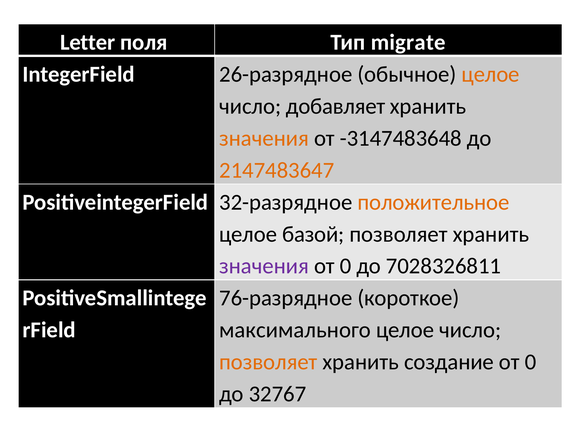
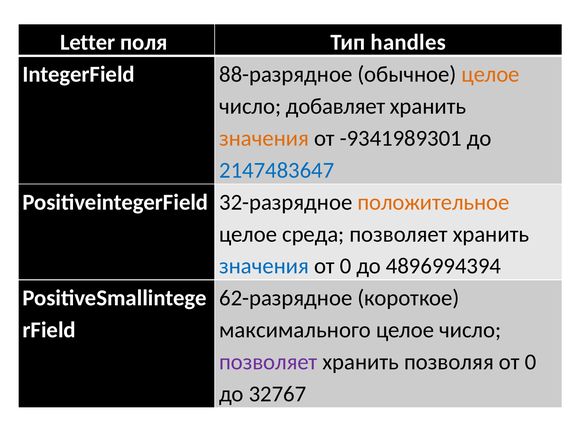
migrate: migrate -> handles
26-разрядное: 26-разрядное -> 88-разрядное
-3147483648: -3147483648 -> -9341989301
2147483647 colour: orange -> blue
базой: базой -> среда
значения at (264, 266) colour: purple -> blue
7028326811: 7028326811 -> 4896994394
76-разрядное: 76-разрядное -> 62-разрядное
позволяет at (268, 362) colour: orange -> purple
создание: создание -> позволяя
